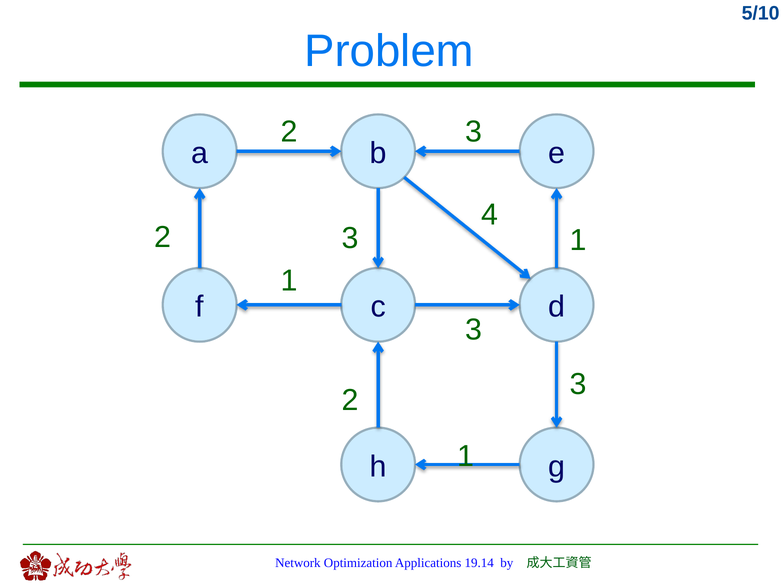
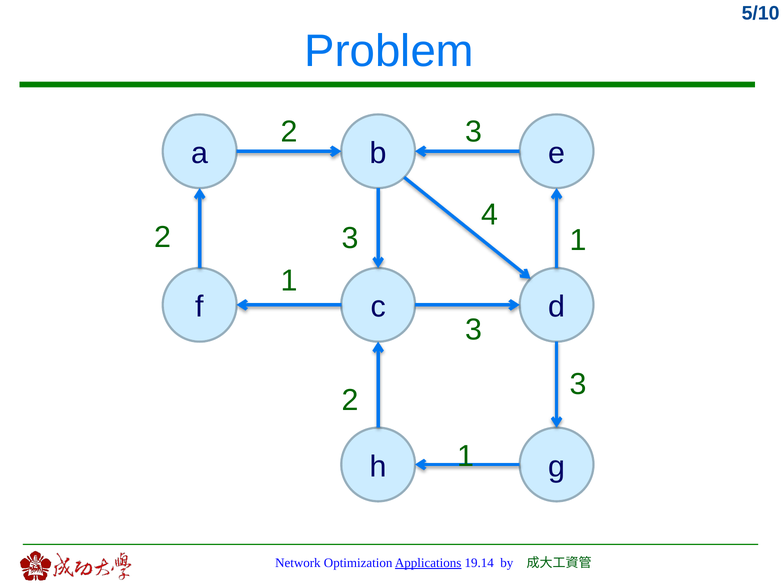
Applications underline: none -> present
